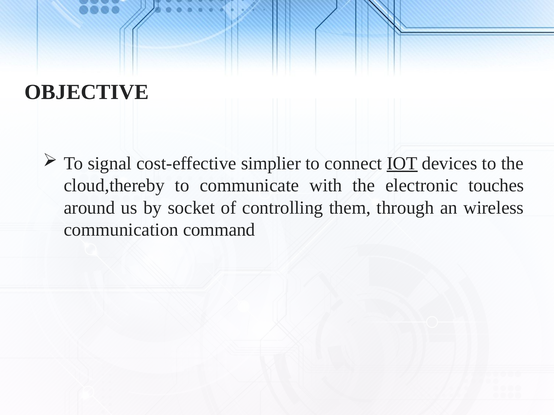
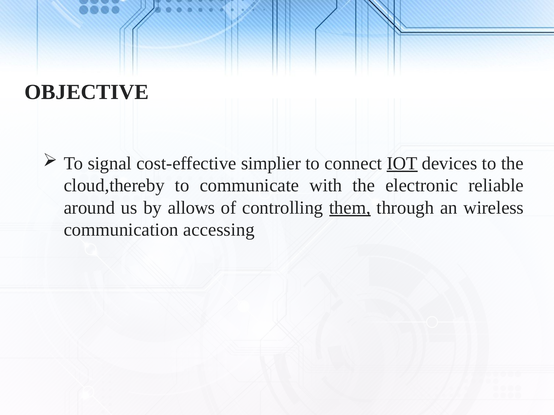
touches: touches -> reliable
socket: socket -> allows
them underline: none -> present
command: command -> accessing
